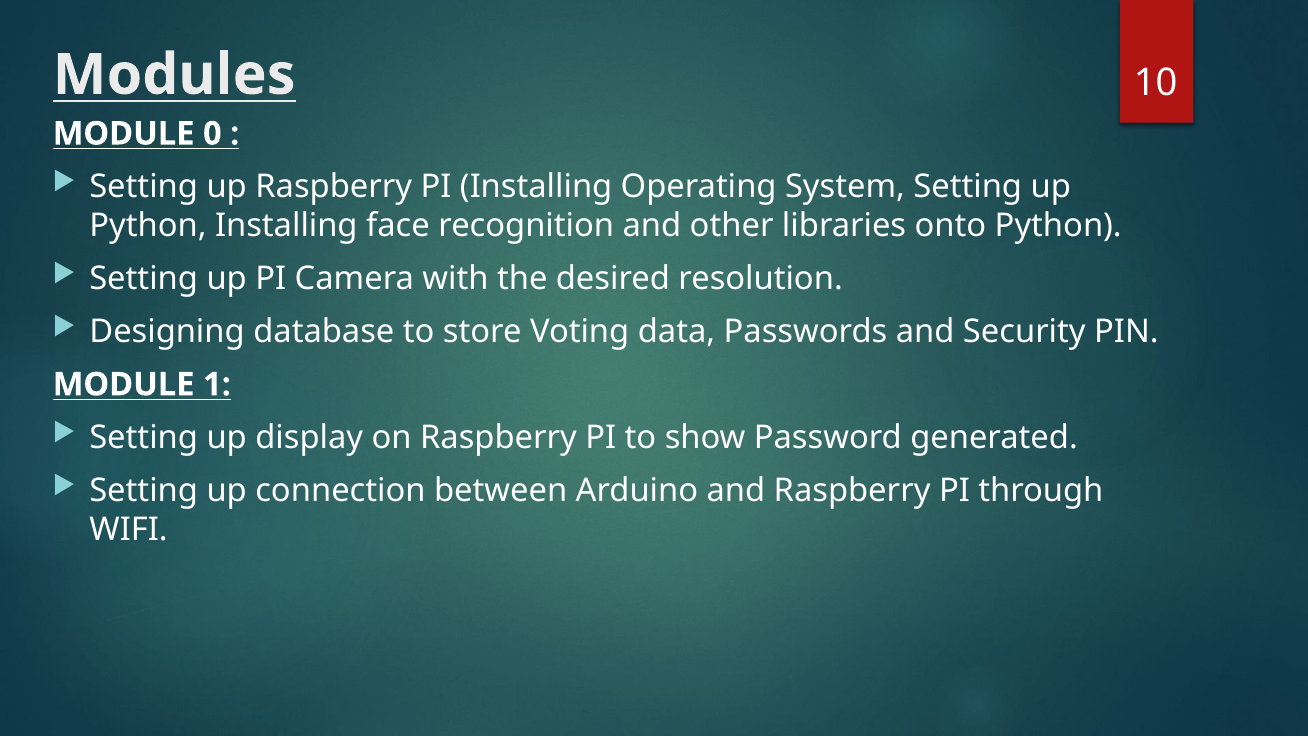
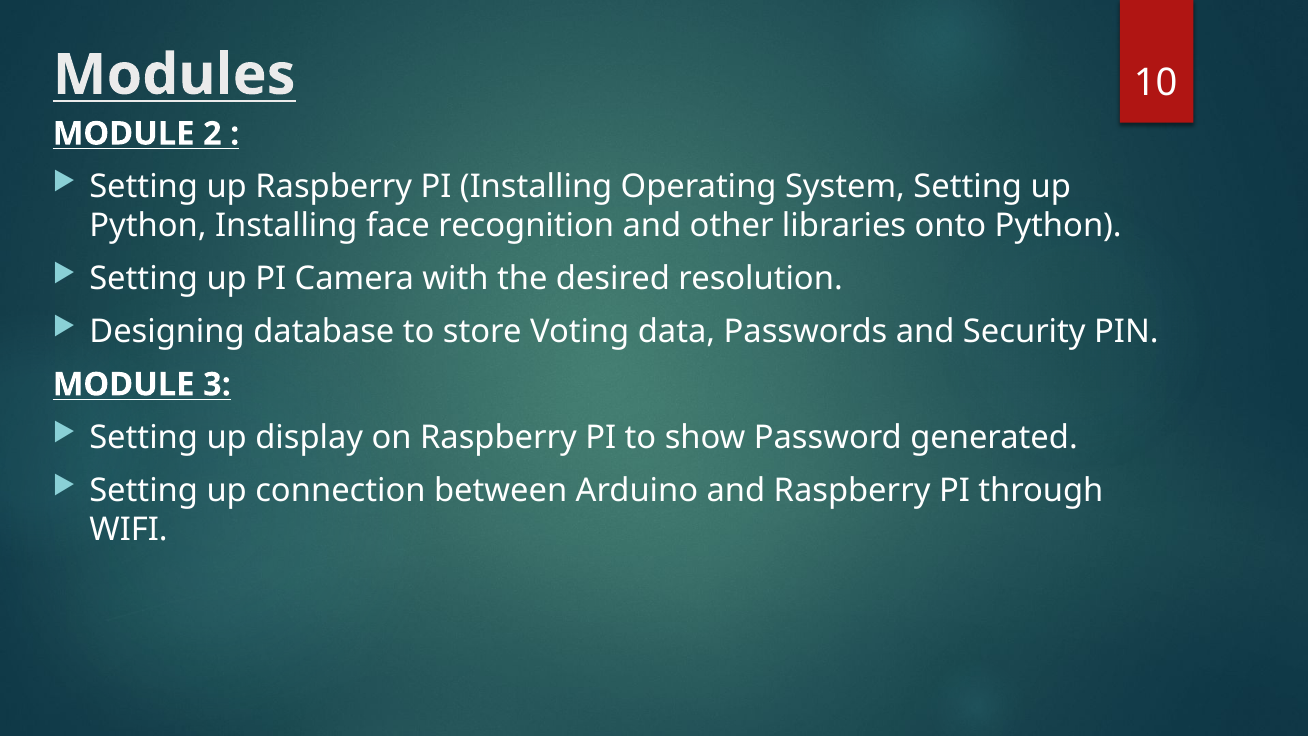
0: 0 -> 2
1: 1 -> 3
